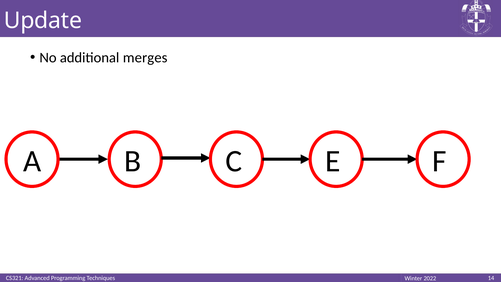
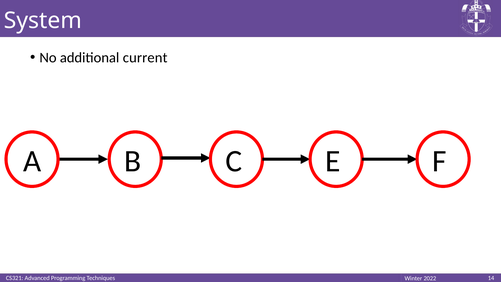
Update: Update -> System
merges: merges -> current
